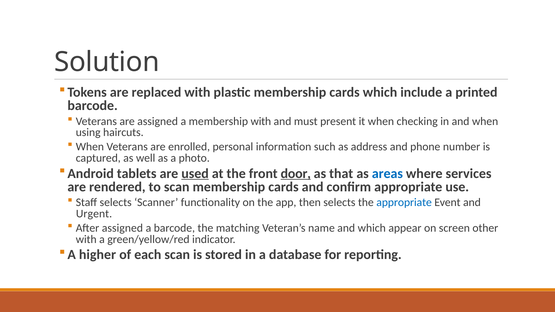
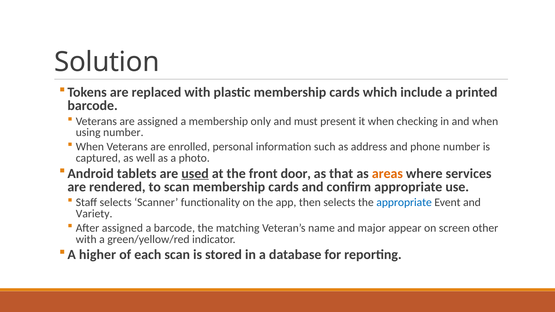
membership with: with -> only
using haircuts: haircuts -> number
door underline: present -> none
areas colour: blue -> orange
Urgent: Urgent -> Variety
and which: which -> major
